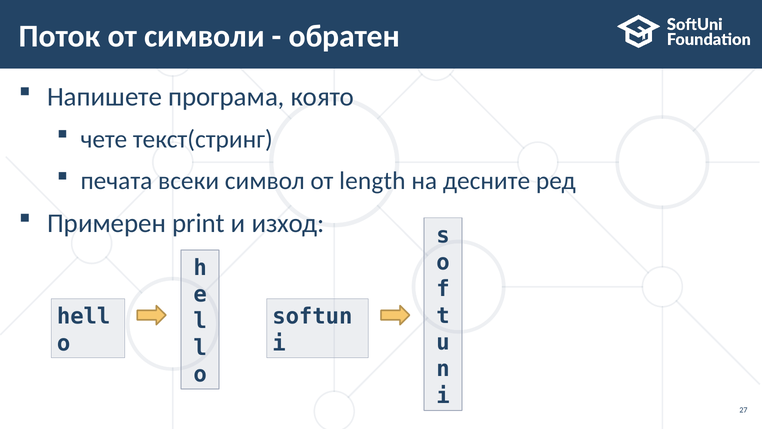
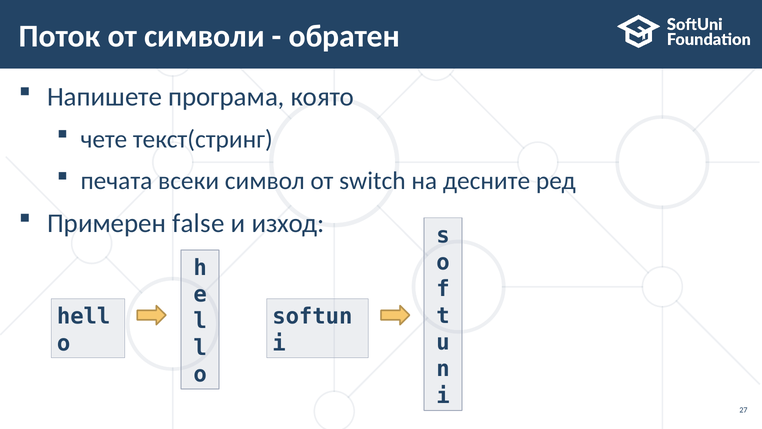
length: length -> switch
print: print -> false
